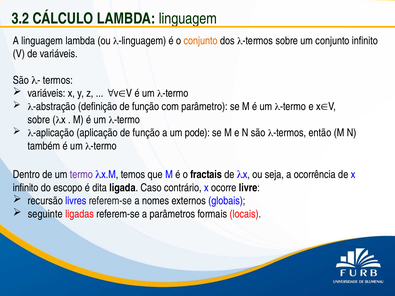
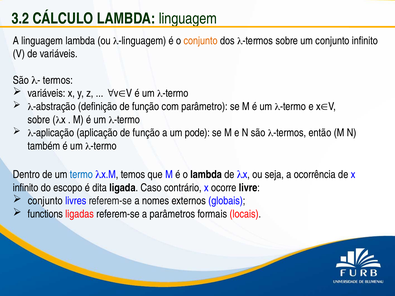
termo colour: purple -> blue
o fractais: fractais -> lambda
recursão at (45, 201): recursão -> conjunto
seguinte: seguinte -> functions
